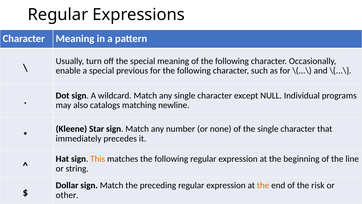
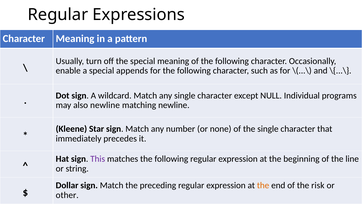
previous: previous -> appends
also catalogs: catalogs -> newline
This colour: orange -> purple
